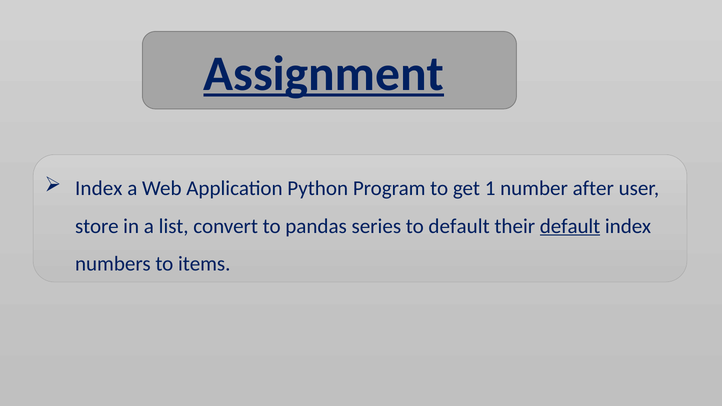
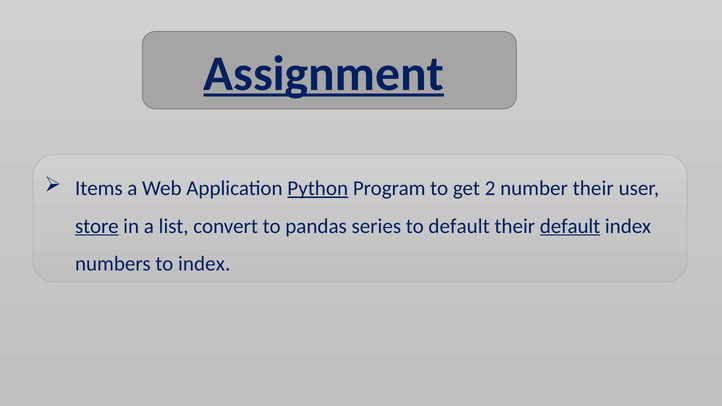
Index at (99, 188): Index -> Items
Python underline: none -> present
1: 1 -> 2
number after: after -> their
store underline: none -> present
to items: items -> index
